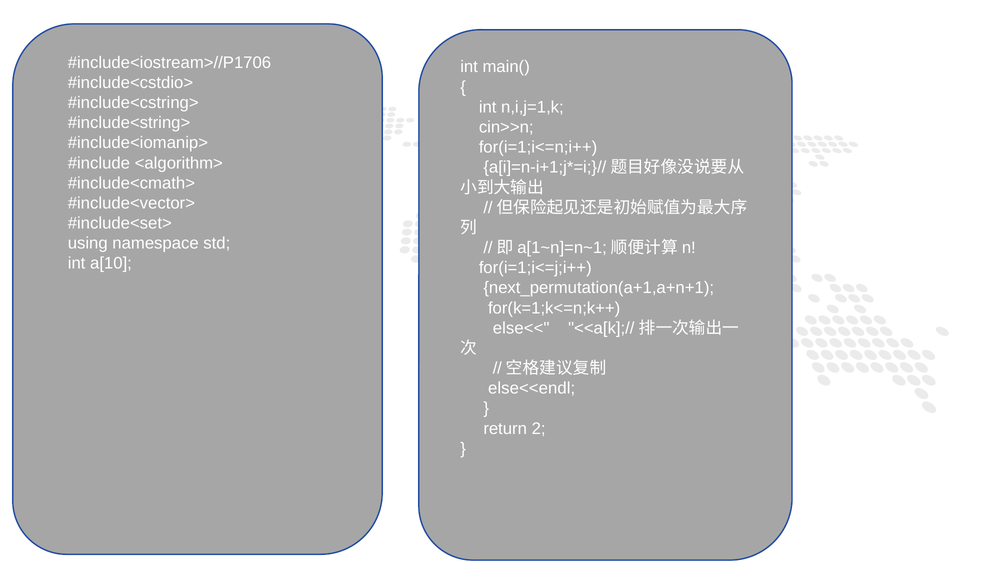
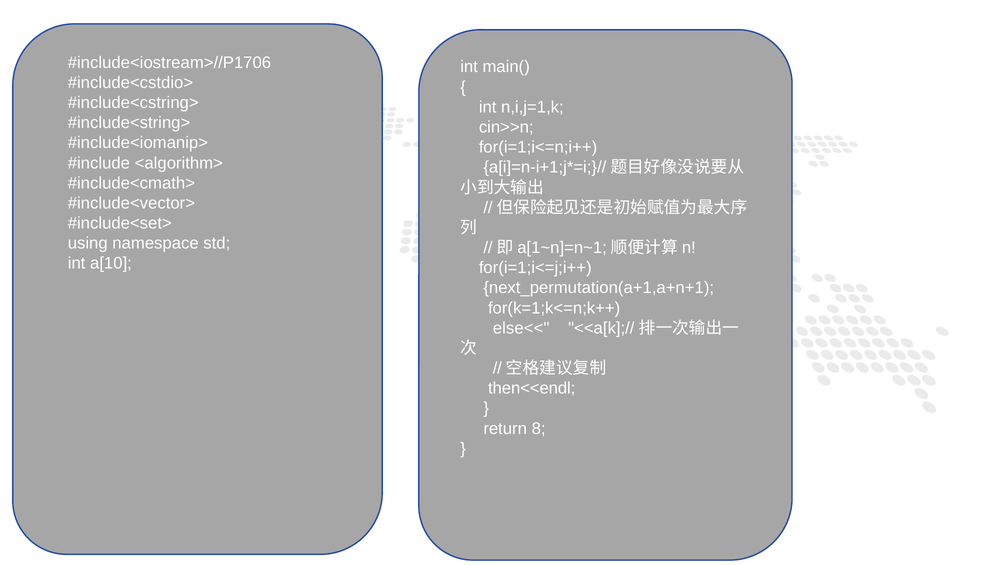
else<<endl: else<<endl -> then<<endl
2: 2 -> 8
